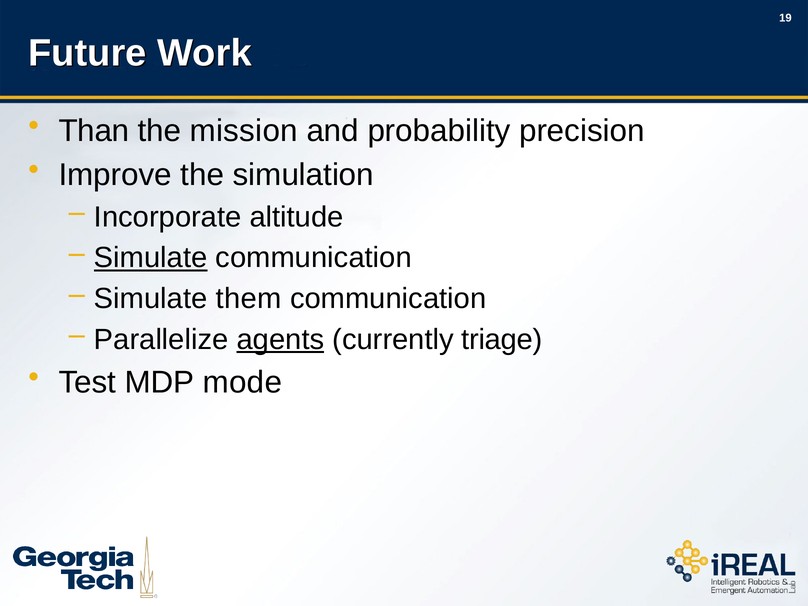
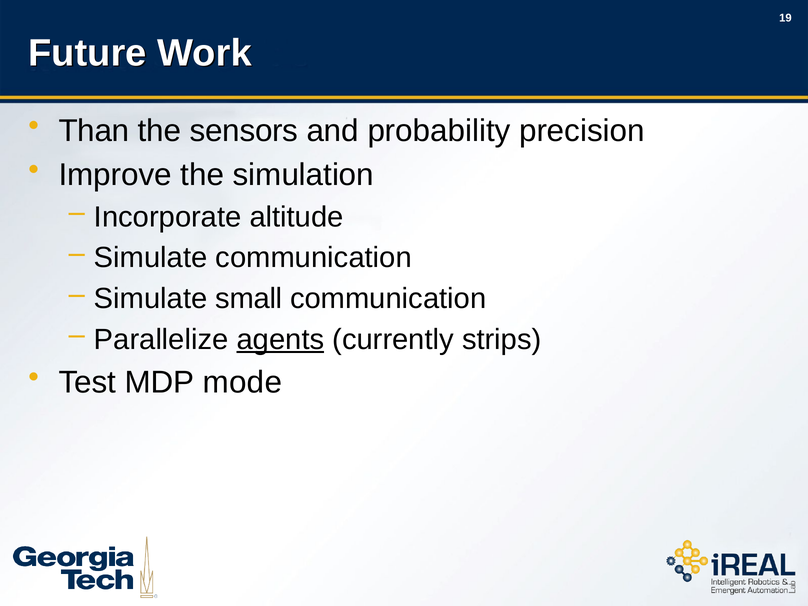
mission: mission -> sensors
Simulate at (151, 258) underline: present -> none
them: them -> small
triage: triage -> strips
